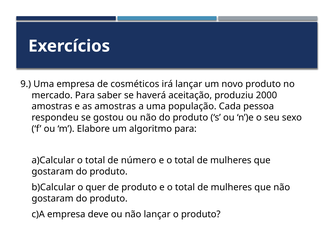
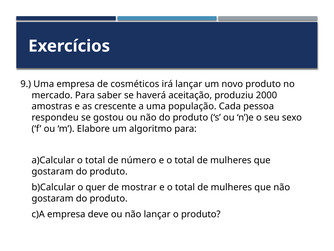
as amostras: amostras -> crescente
de produto: produto -> mostrar
